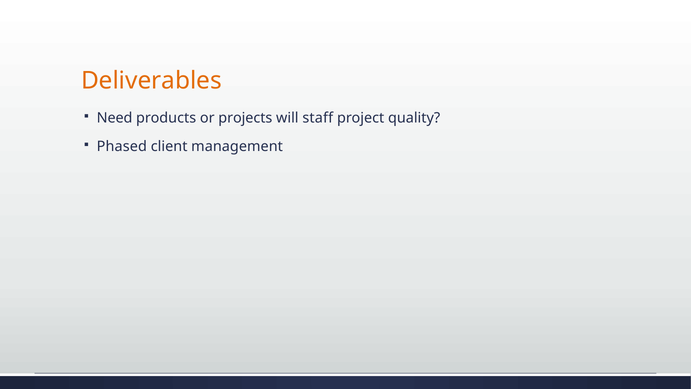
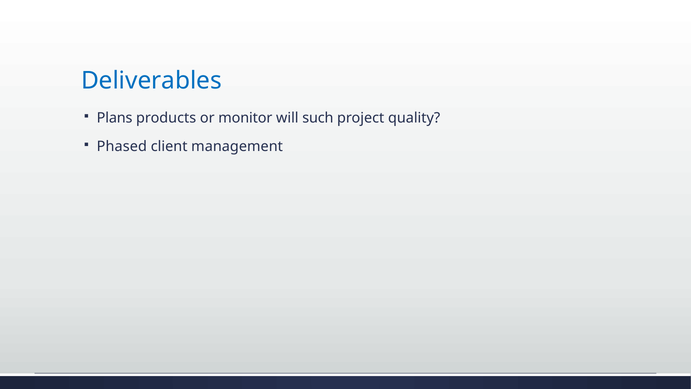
Deliverables colour: orange -> blue
Need: Need -> Plans
projects: projects -> monitor
staff: staff -> such
